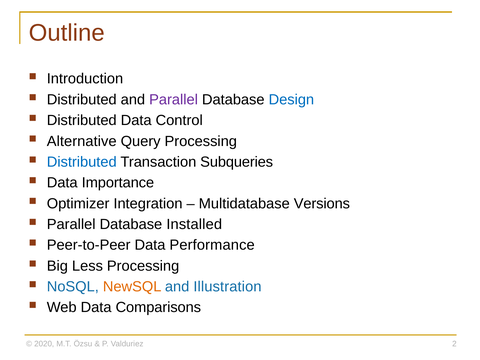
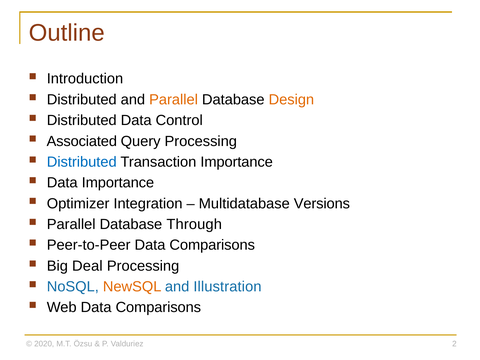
Parallel at (174, 100) colour: purple -> orange
Design colour: blue -> orange
Alternative: Alternative -> Associated
Transaction Subqueries: Subqueries -> Importance
Installed: Installed -> Through
Peer-to-Peer Data Performance: Performance -> Comparisons
Less: Less -> Deal
